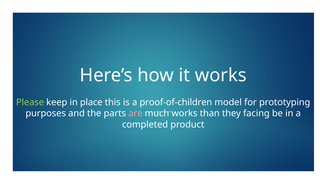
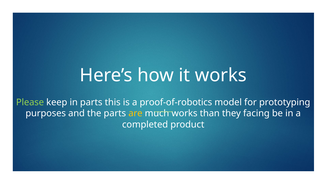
in place: place -> parts
proof-of-children: proof-of-children -> proof-of-robotics
are colour: pink -> yellow
